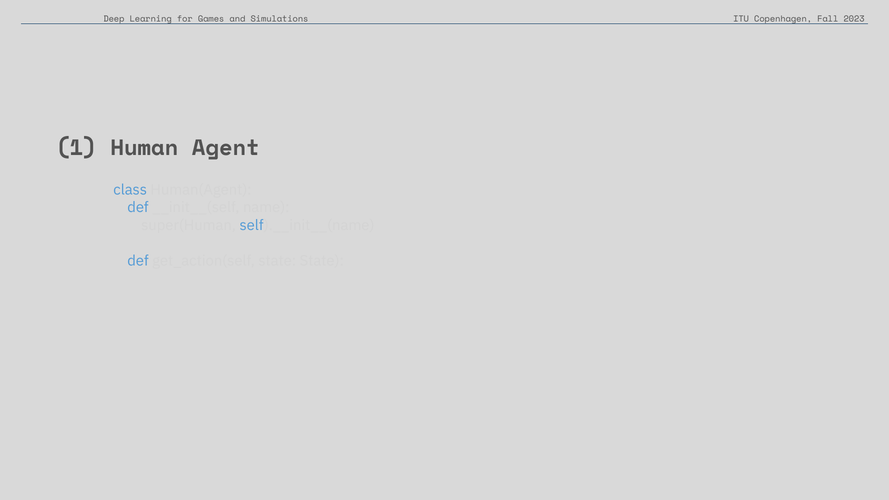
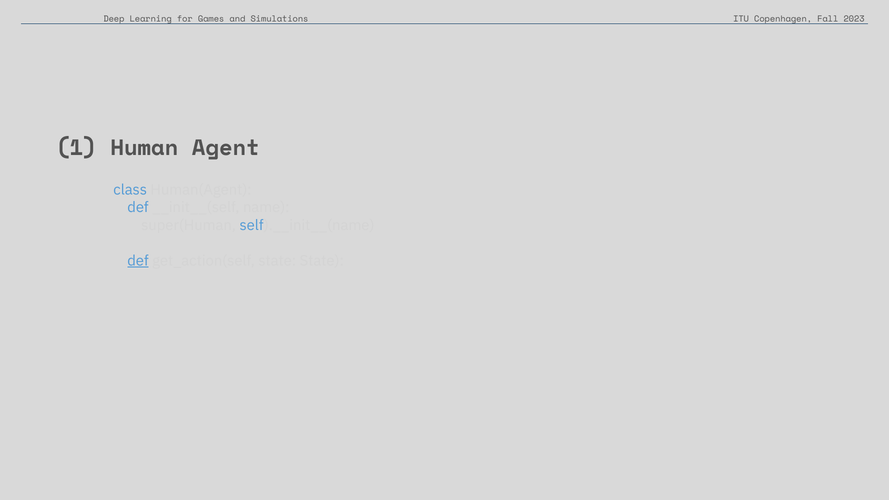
def at (138, 261) underline: none -> present
